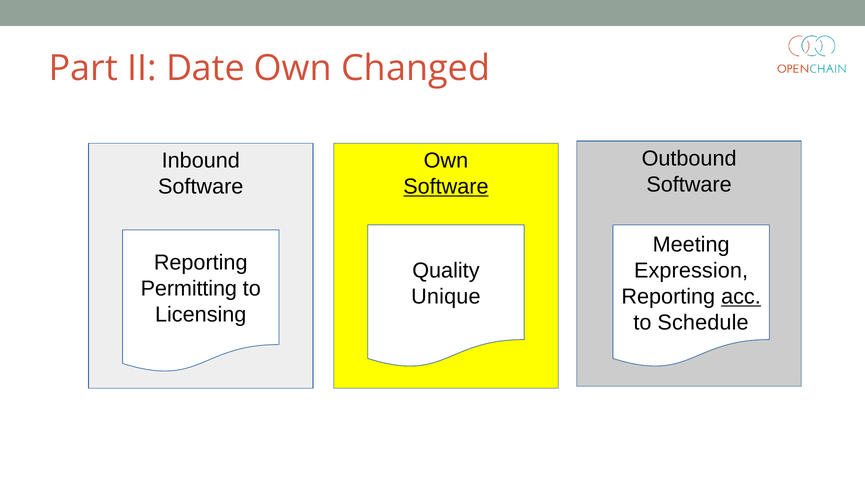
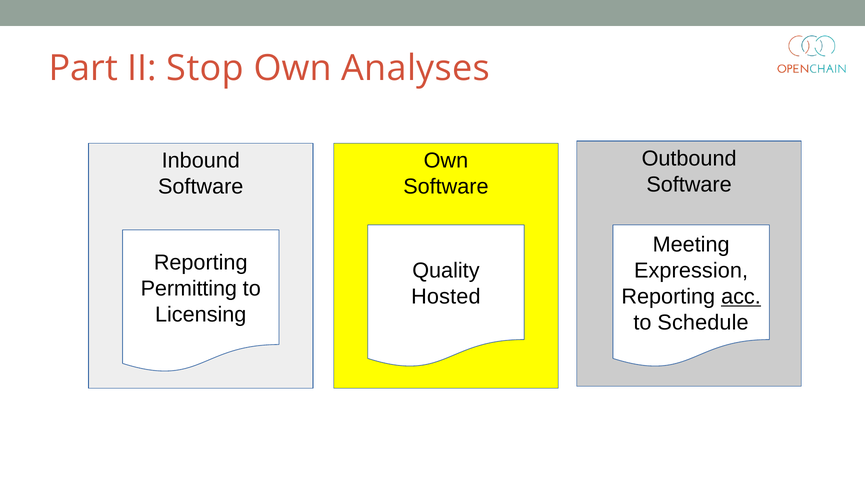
Date: Date -> Stop
Changed: Changed -> Analyses
Software at (446, 187) underline: present -> none
Unique: Unique -> Hosted
